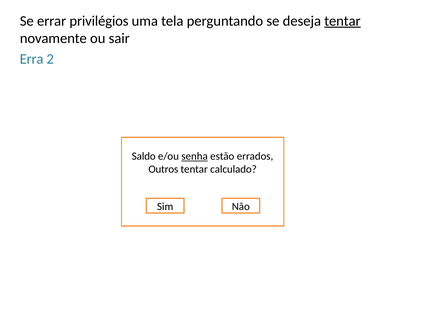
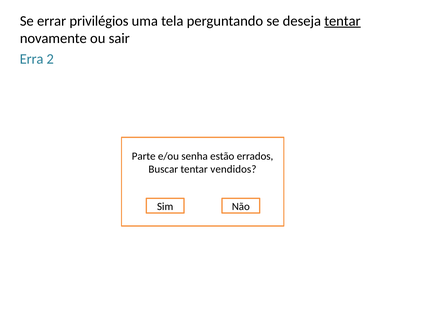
Saldo: Saldo -> Parte
senha underline: present -> none
Outros: Outros -> Buscar
calculado: calculado -> vendidos
